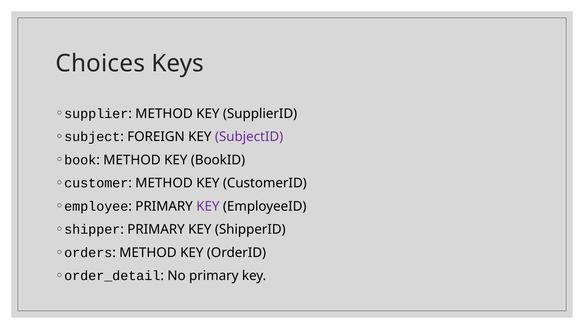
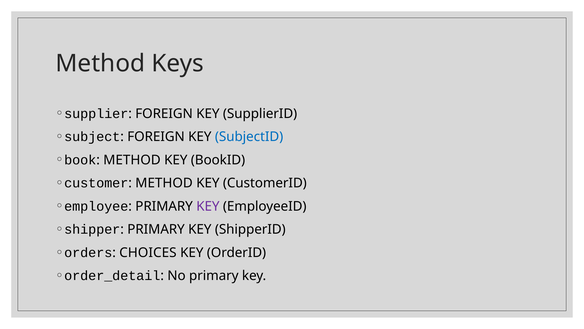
Choices at (100, 63): Choices -> Method
METHOD at (164, 113): METHOD -> FOREIGN
SubjectID colour: purple -> blue
METHOD at (148, 252): METHOD -> CHOICES
